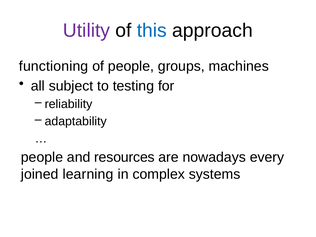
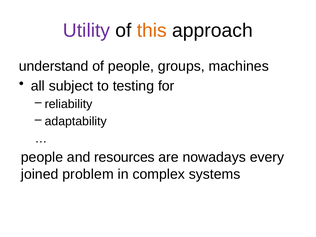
this colour: blue -> orange
functioning: functioning -> understand
learning: learning -> problem
